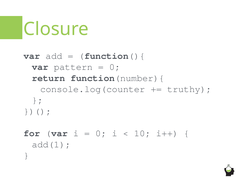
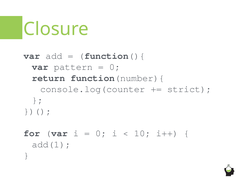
truthy: truthy -> strict
